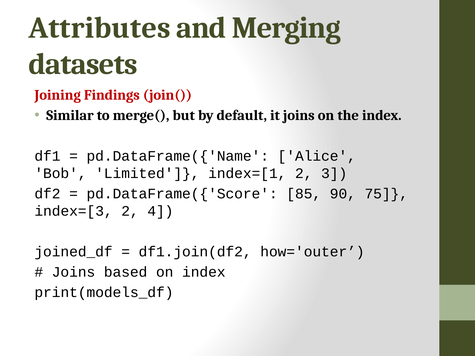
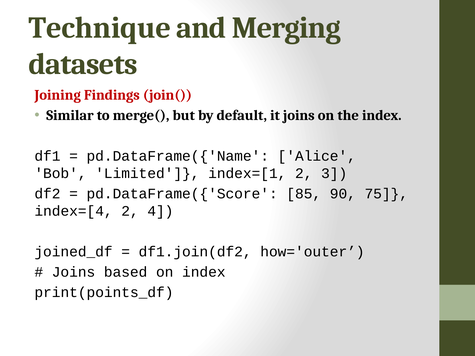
Attributes: Attributes -> Technique
index=[3: index=[3 -> index=[4
print(models_df: print(models_df -> print(points_df
